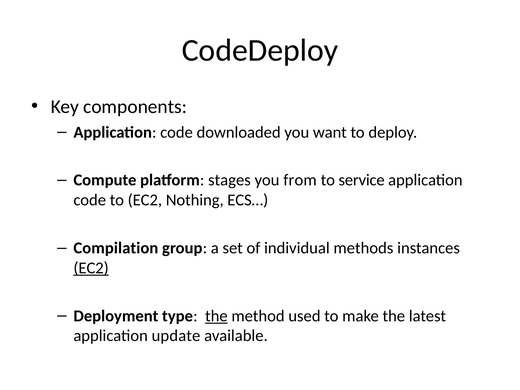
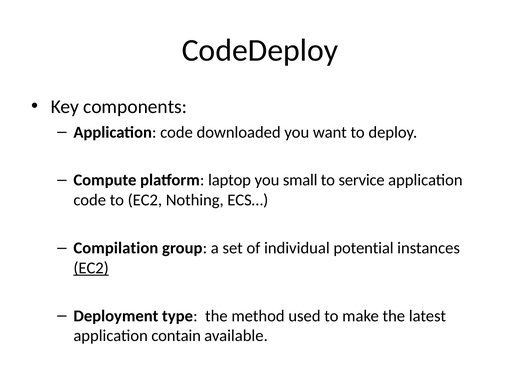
stages: stages -> laptop
from: from -> small
methods: methods -> potential
the at (216, 316) underline: present -> none
update: update -> contain
